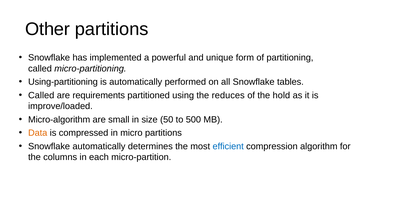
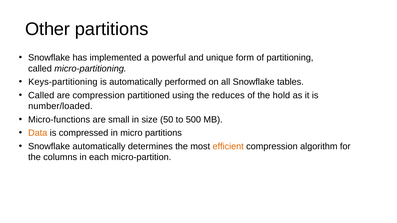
Using-partitioning: Using-partitioning -> Keys-partitioning
are requirements: requirements -> compression
improve/loaded: improve/loaded -> number/loaded
Micro-algorithm: Micro-algorithm -> Micro-functions
efficient colour: blue -> orange
